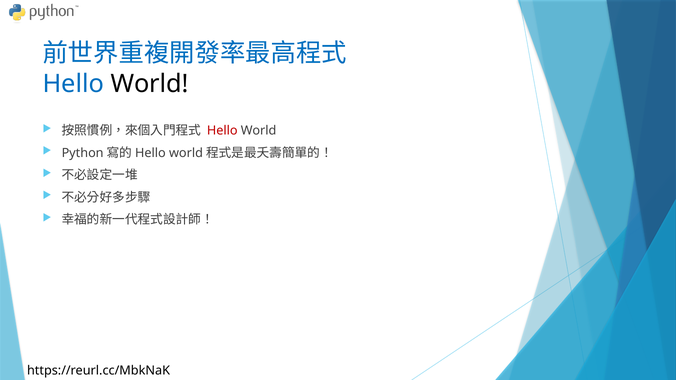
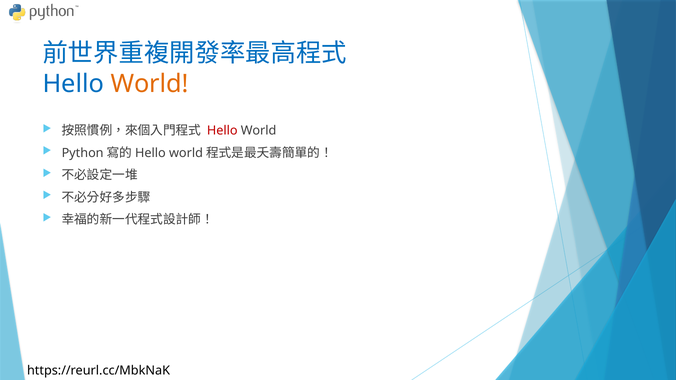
World at (150, 84) colour: black -> orange
